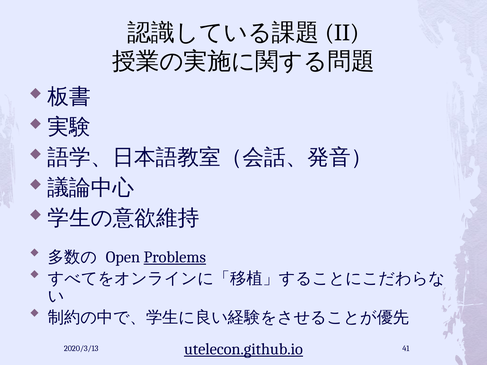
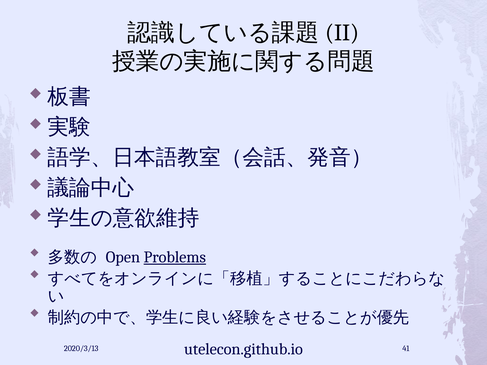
utelecon.github.io underline: present -> none
